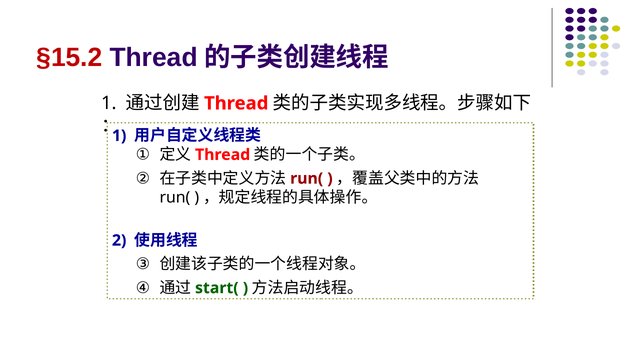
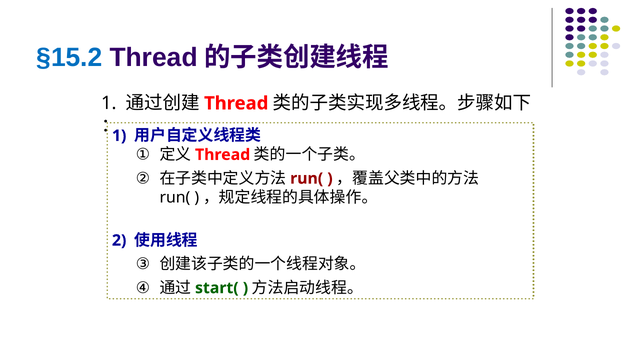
§15.2 colour: red -> blue
